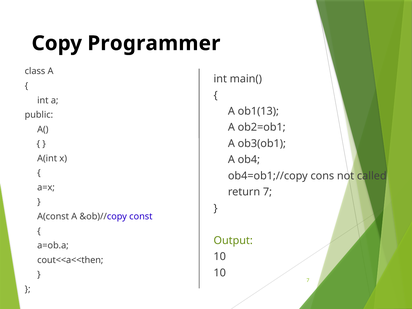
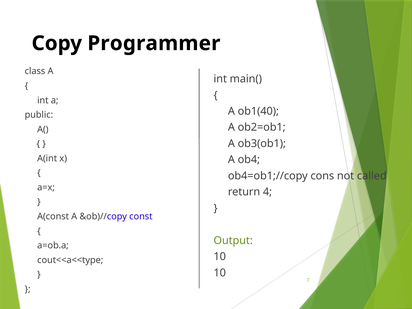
ob1(13: ob1(13 -> ob1(40
return 7: 7 -> 4
cout<<a<<then: cout<<a<<then -> cout<<a<<type
